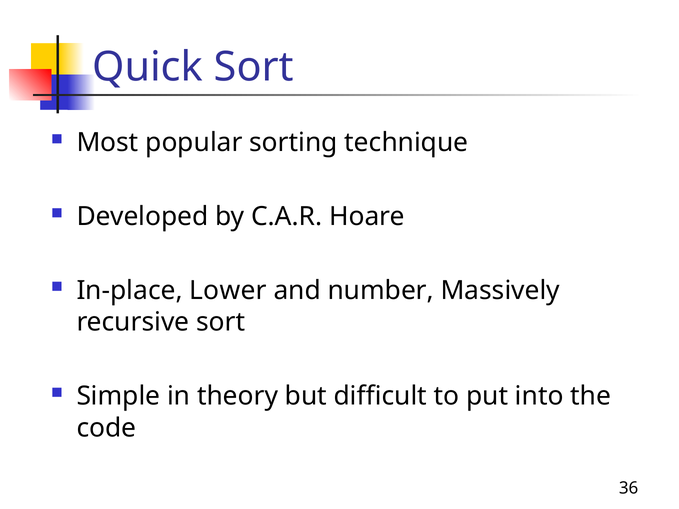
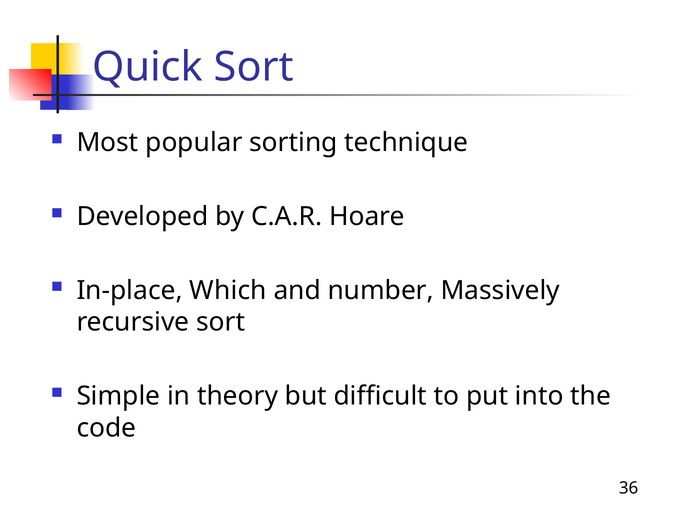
Lower: Lower -> Which
